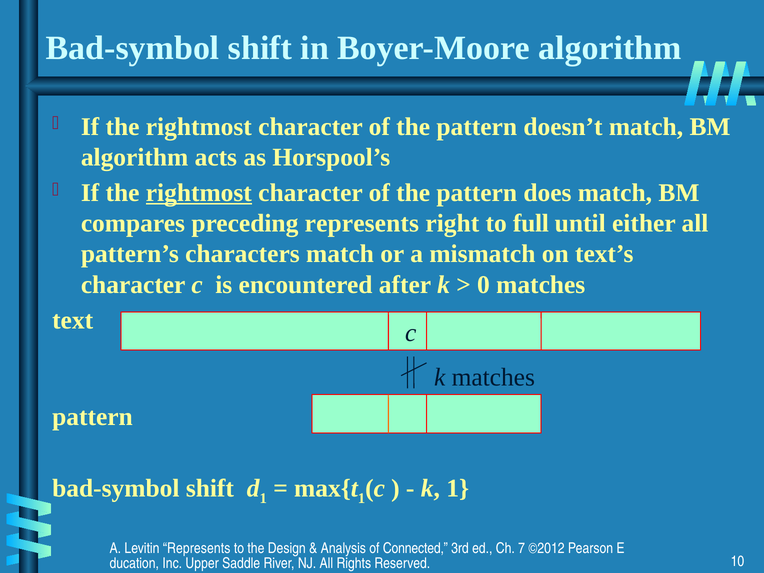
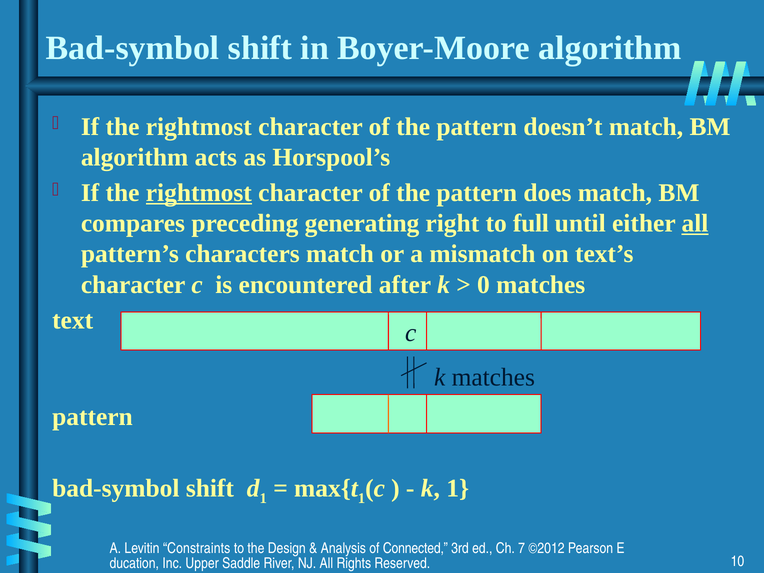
preceding represents: represents -> generating
all at (695, 223) underline: none -> present
Levitin Represents: Represents -> Constraints
